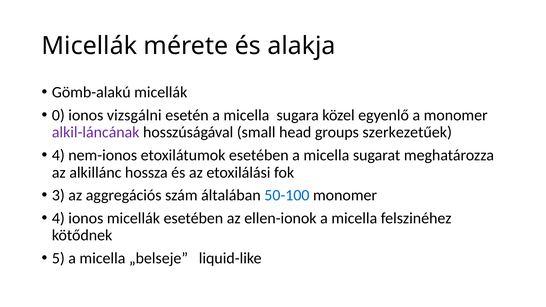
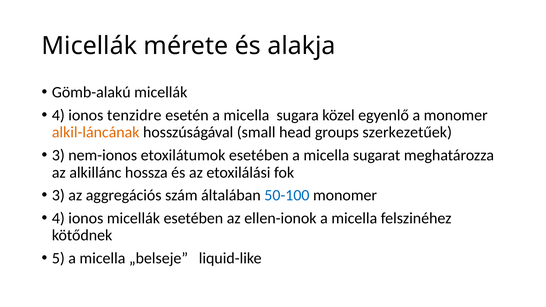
0 at (58, 115): 0 -> 4
vizsgálni: vizsgálni -> tenzidre
alkil-láncának colour: purple -> orange
4 at (58, 155): 4 -> 3
